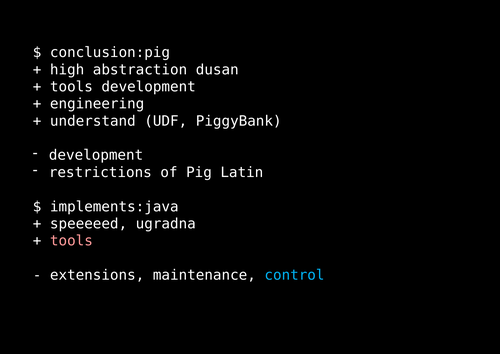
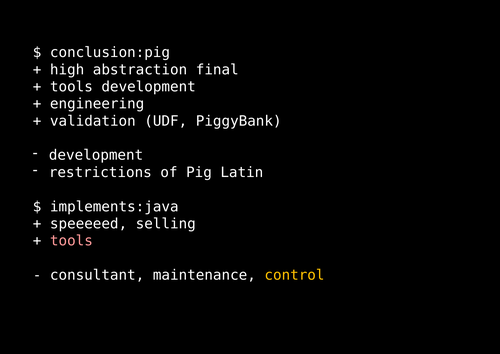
dusan: dusan -> final
understand: understand -> validation
ugradna: ugradna -> selling
extensions: extensions -> consultant
control colour: light blue -> yellow
